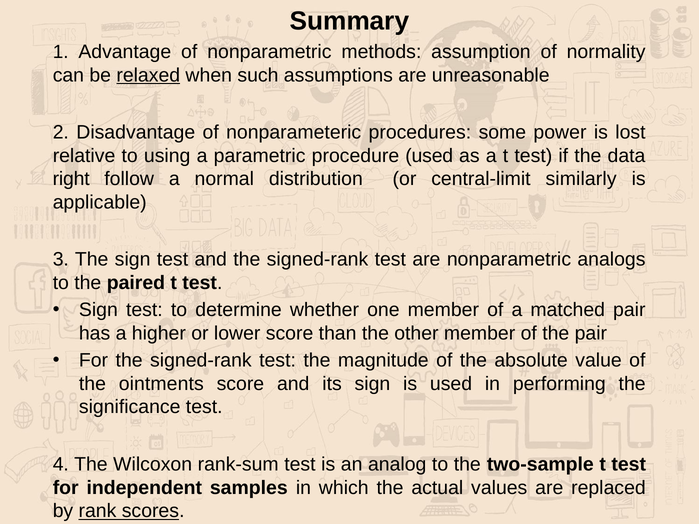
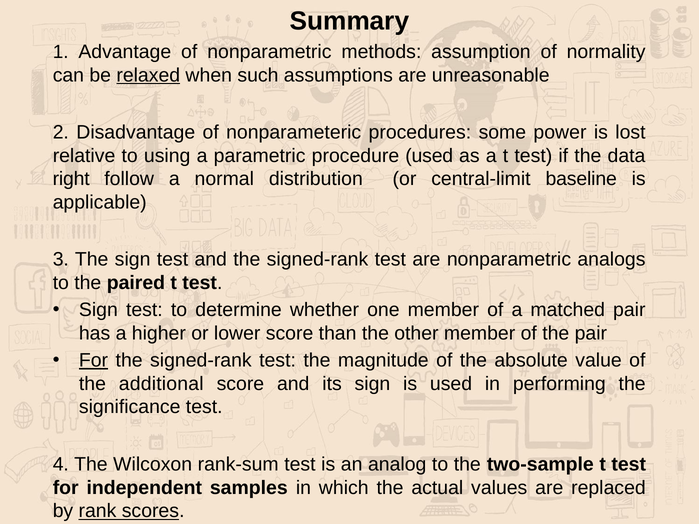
similarly: similarly -> baseline
For at (94, 361) underline: none -> present
ointments: ointments -> additional
